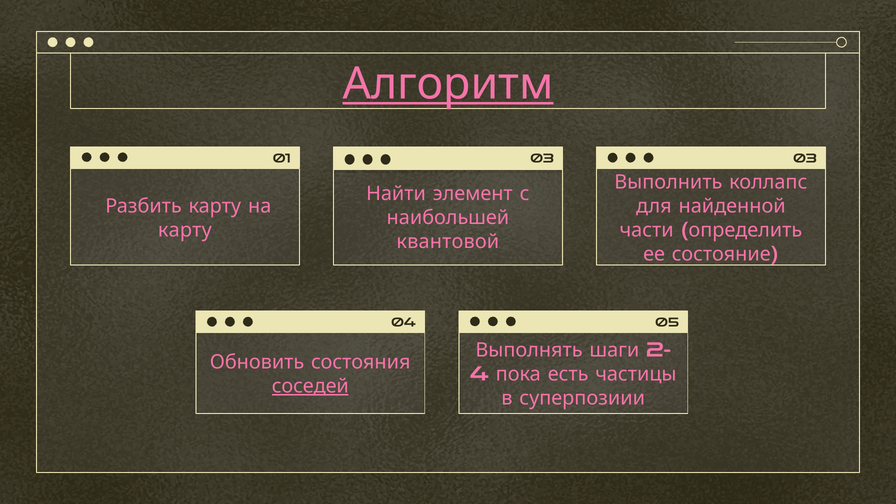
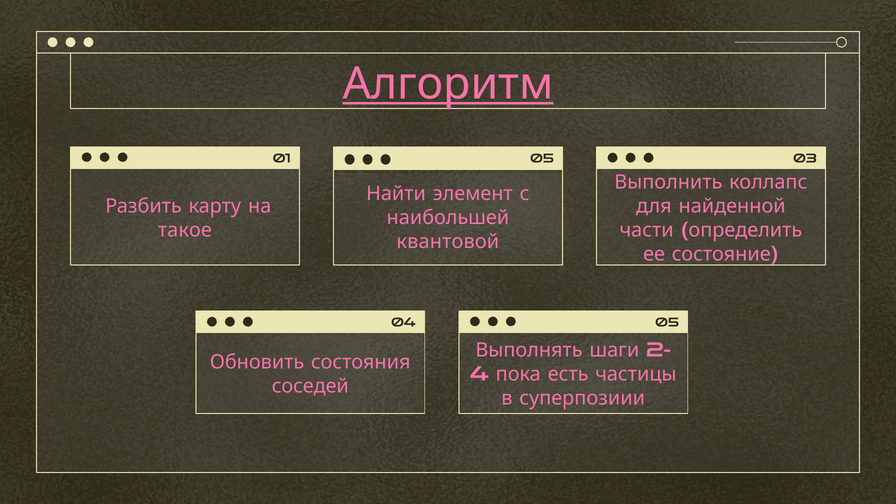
01 03: 03 -> 05
карту at (185, 230): карту -> такое
соседей underline: present -> none
